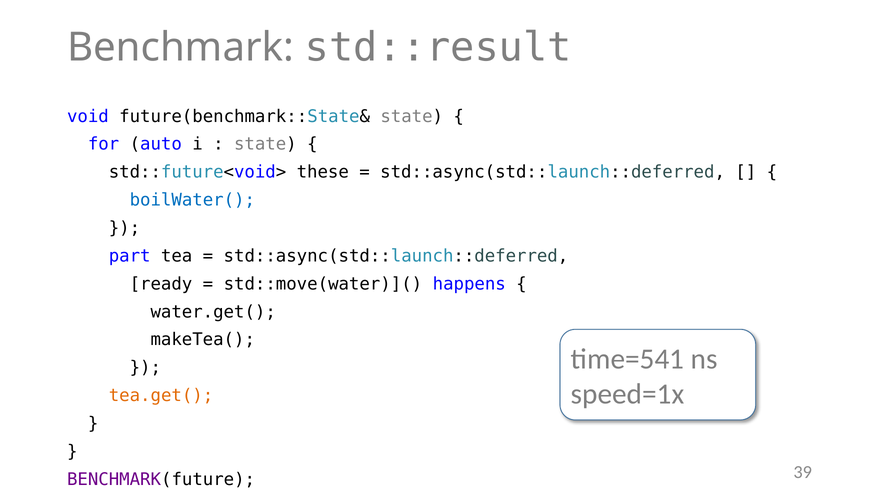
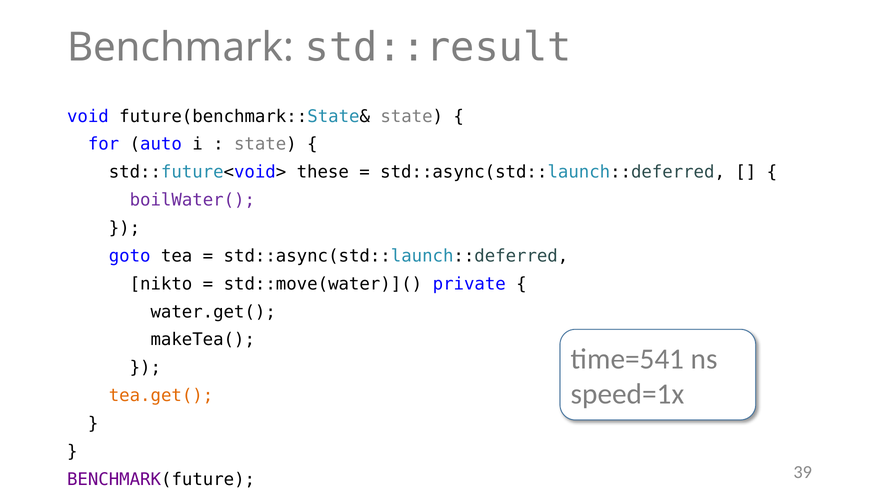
boilWater( colour: blue -> purple
part: part -> goto
ready: ready -> nikto
happens: happens -> private
